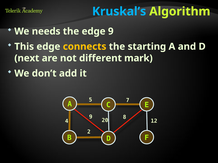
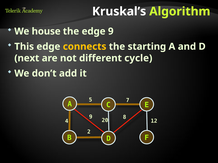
Kruskal’s colour: light blue -> white
needs: needs -> house
mark: mark -> cycle
